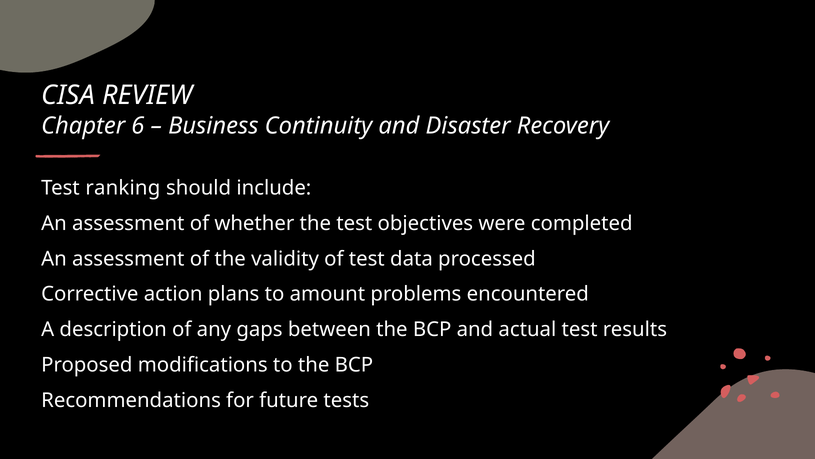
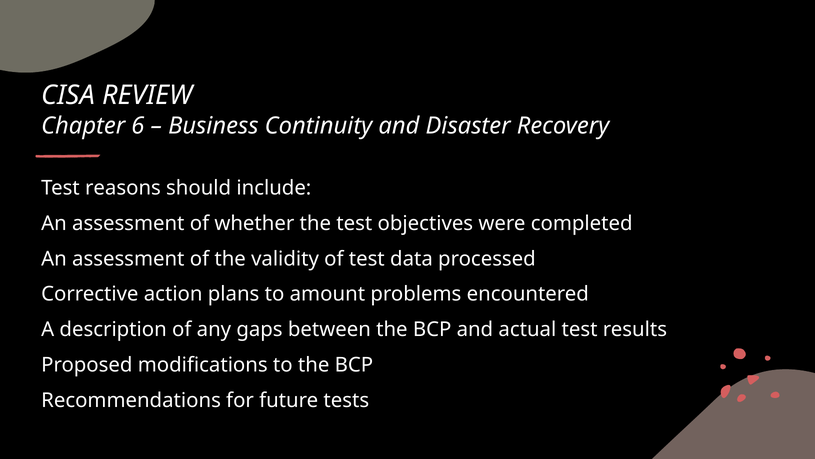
ranking: ranking -> reasons
